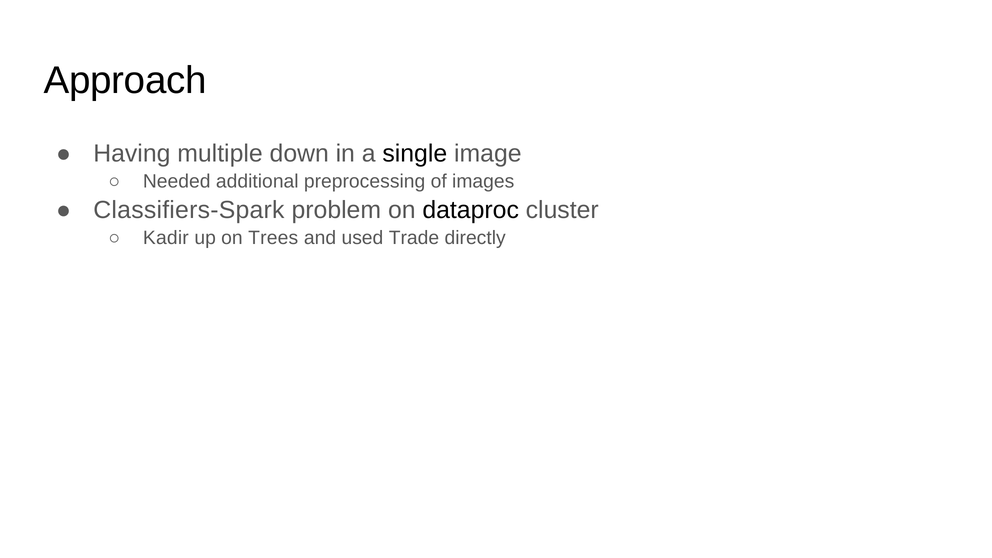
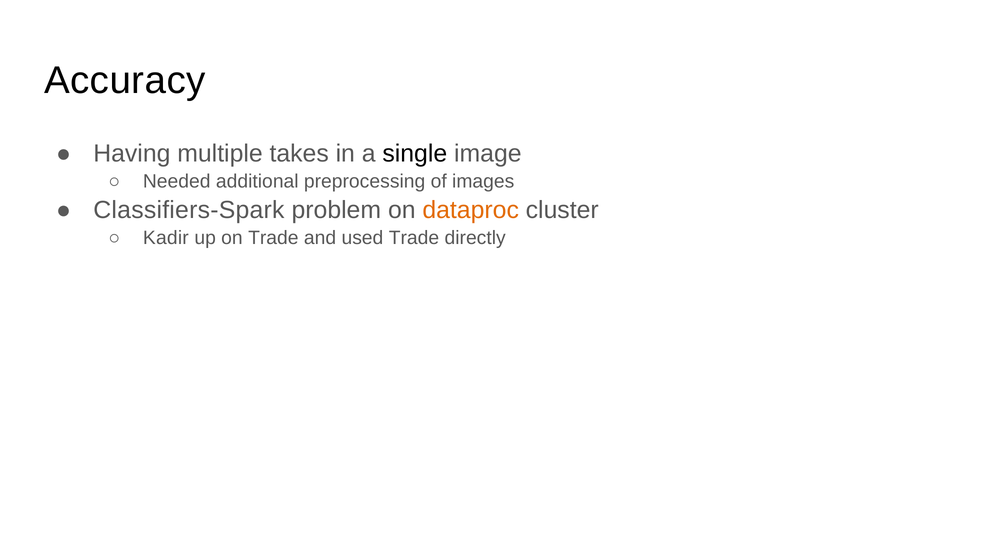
Approach: Approach -> Accuracy
down: down -> takes
dataproc colour: black -> orange
on Trees: Trees -> Trade
